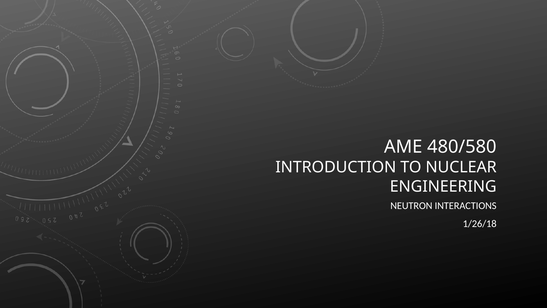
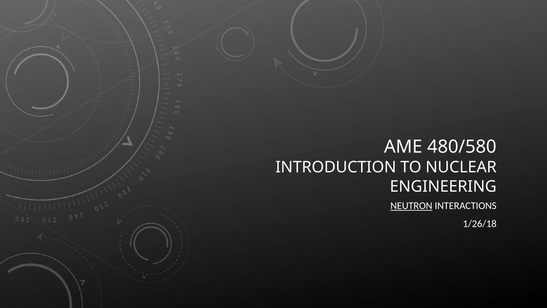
NEUTRON underline: none -> present
